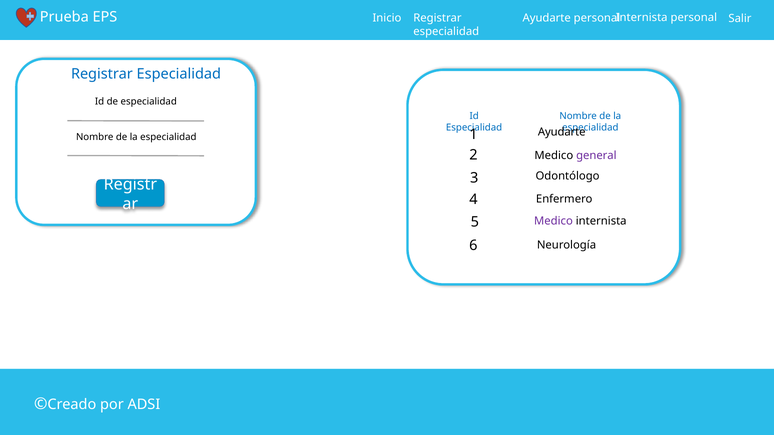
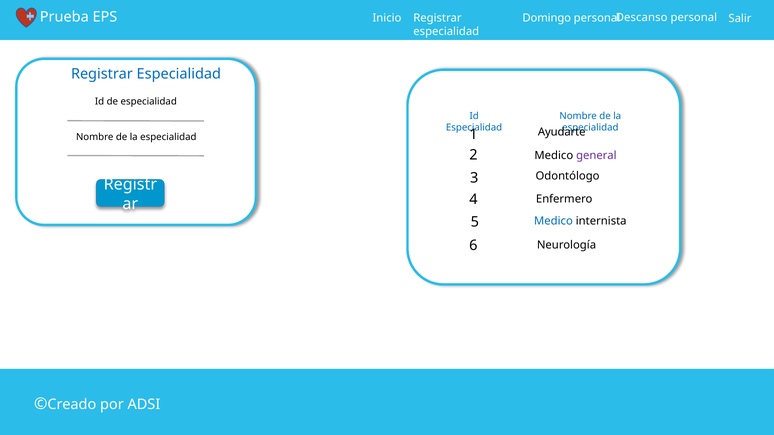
Internista at (642, 18): Internista -> Descanso
Ayudarte at (547, 18): Ayudarte -> Domingo
Medico at (553, 221) colour: purple -> blue
